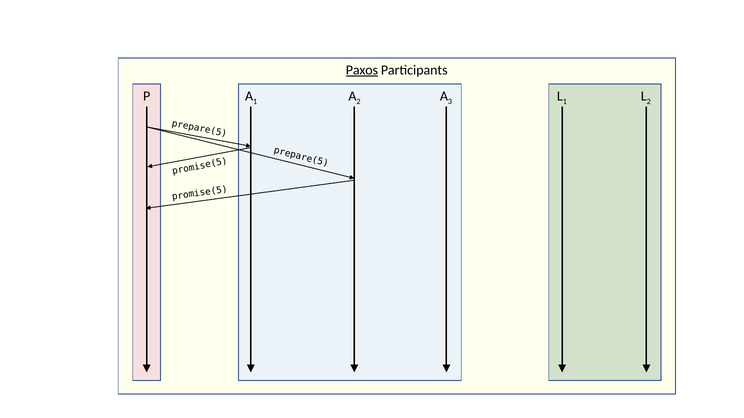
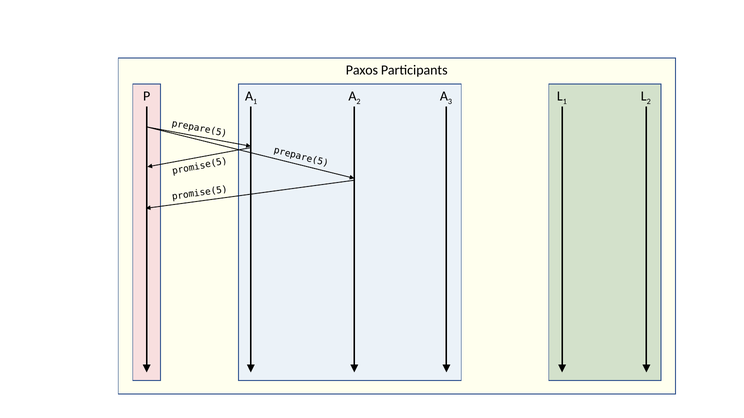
Paxos underline: present -> none
